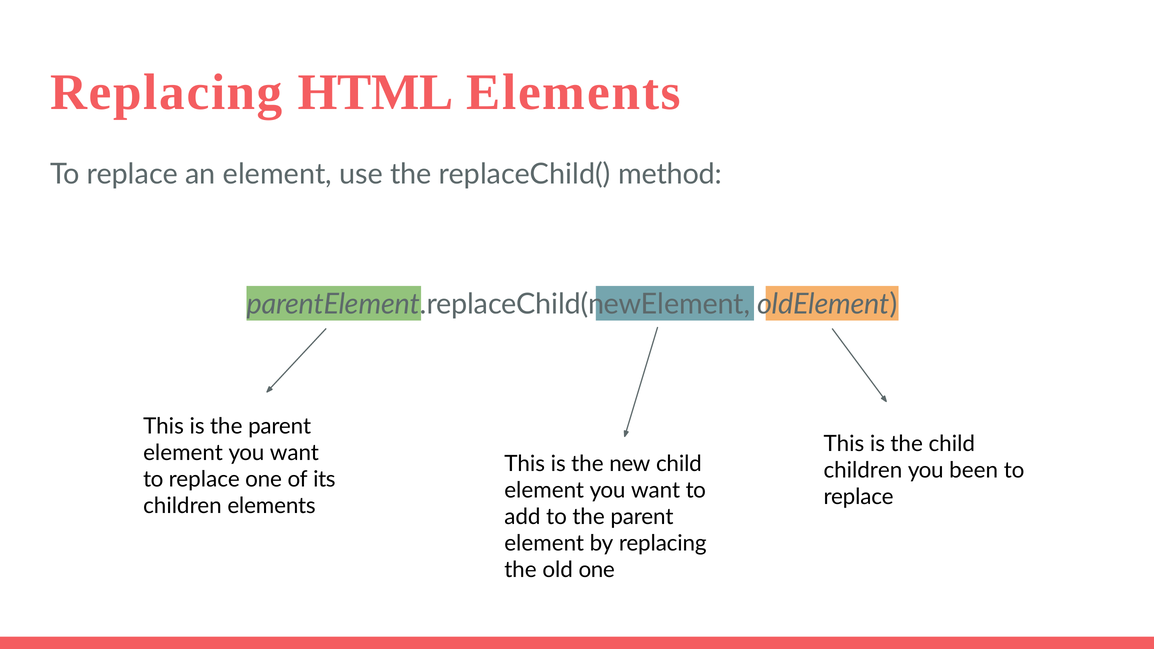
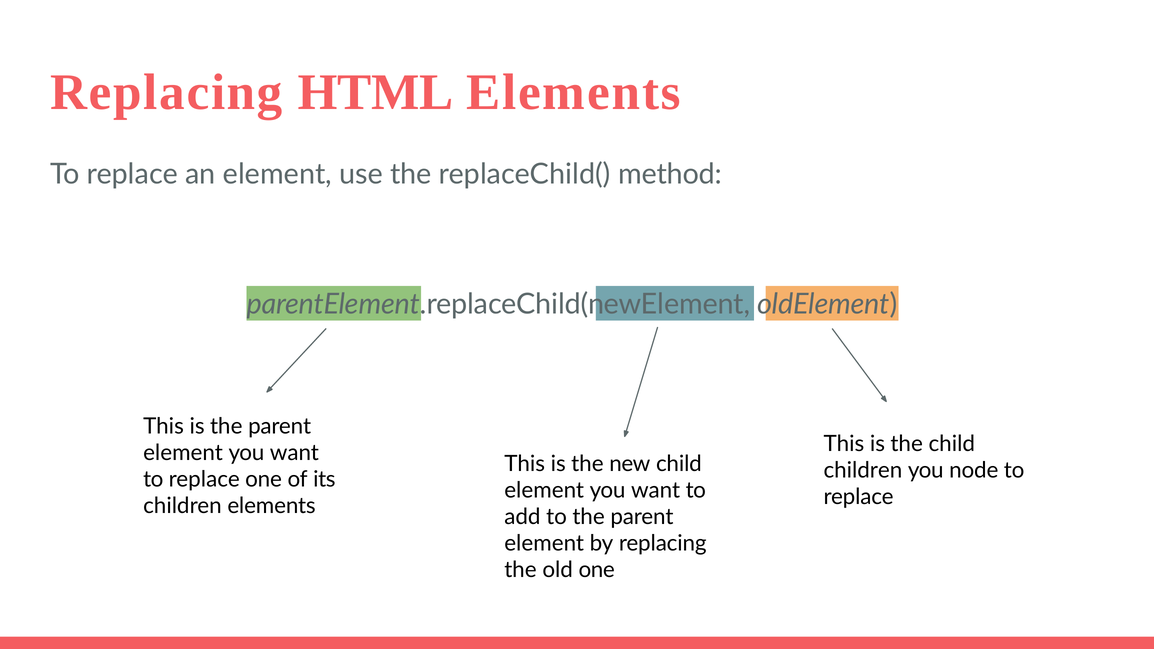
been: been -> node
